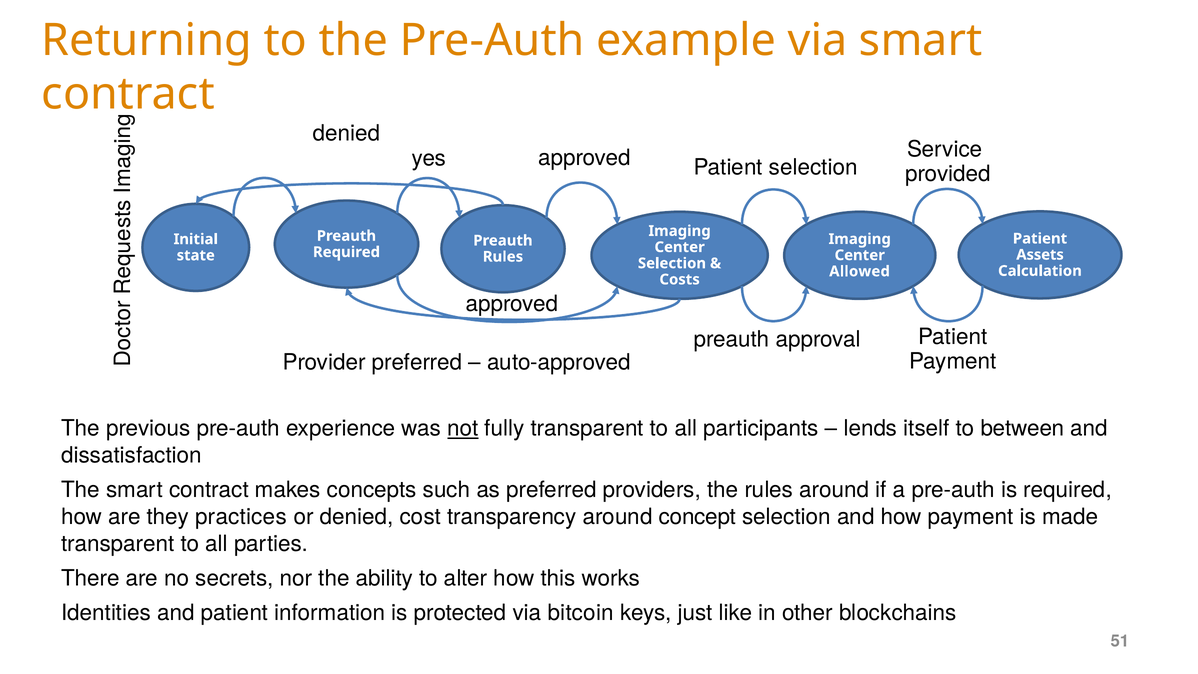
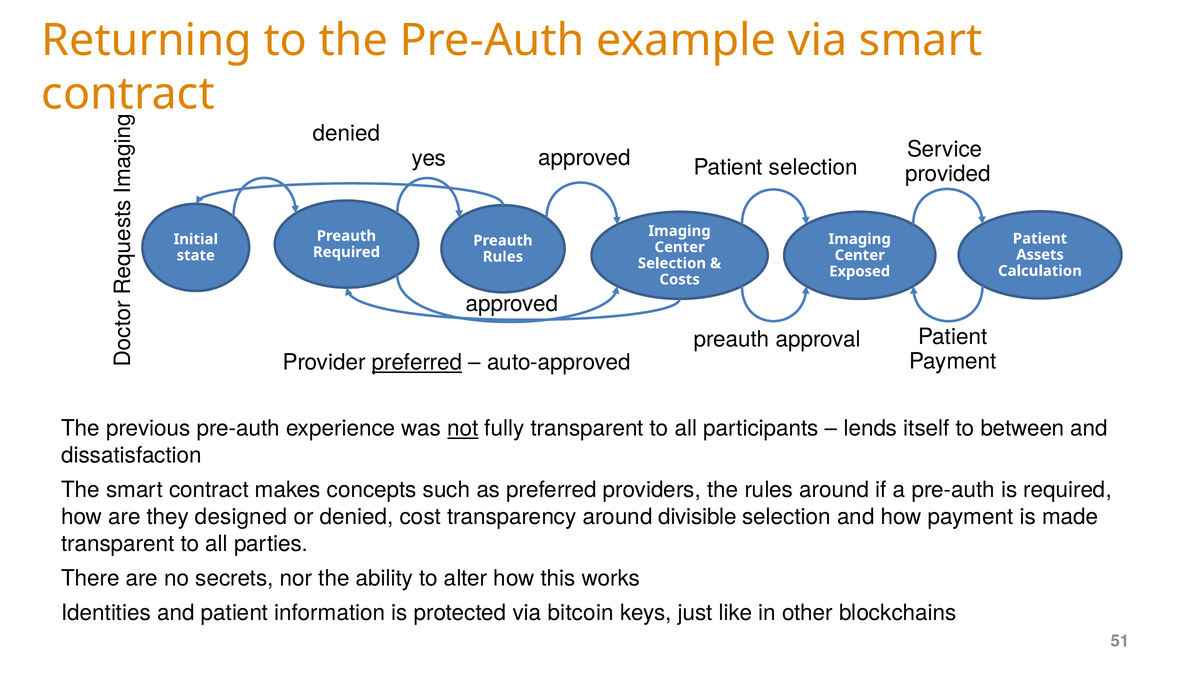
Allowed: Allowed -> Exposed
preferred at (417, 362) underline: none -> present
practices: practices -> designed
concept: concept -> divisible
